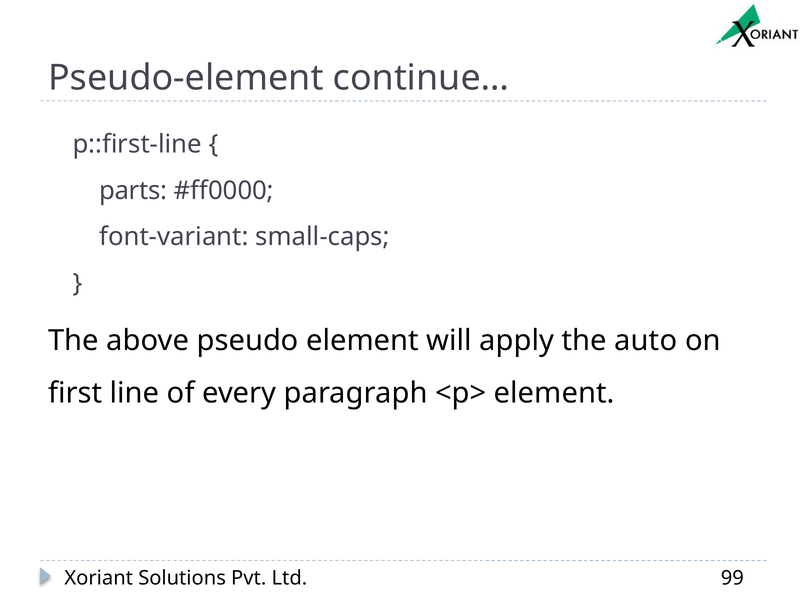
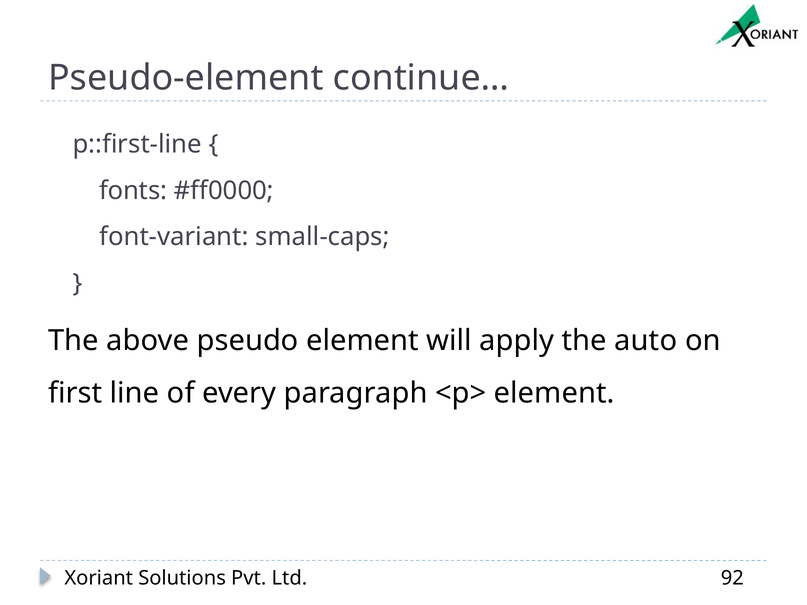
parts: parts -> fonts
99: 99 -> 92
